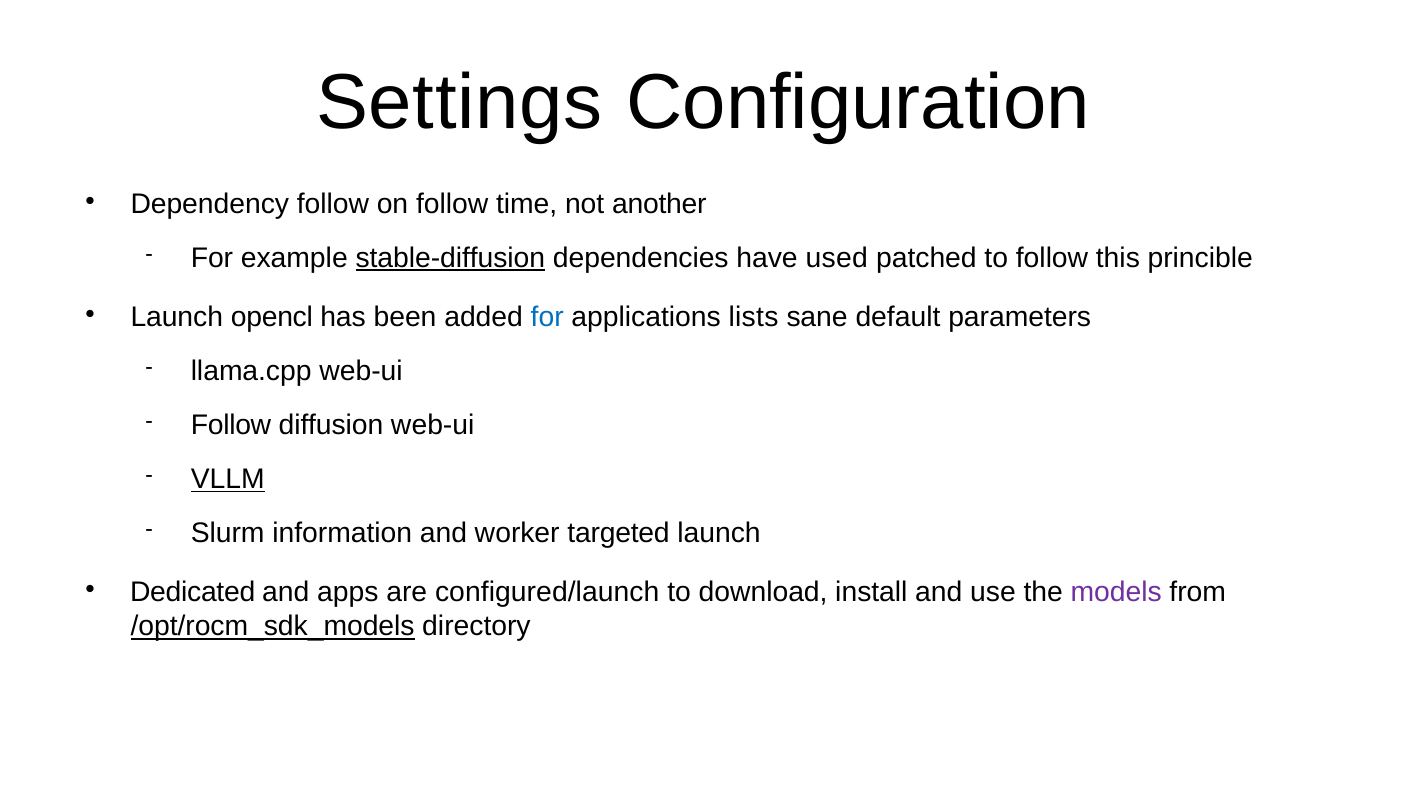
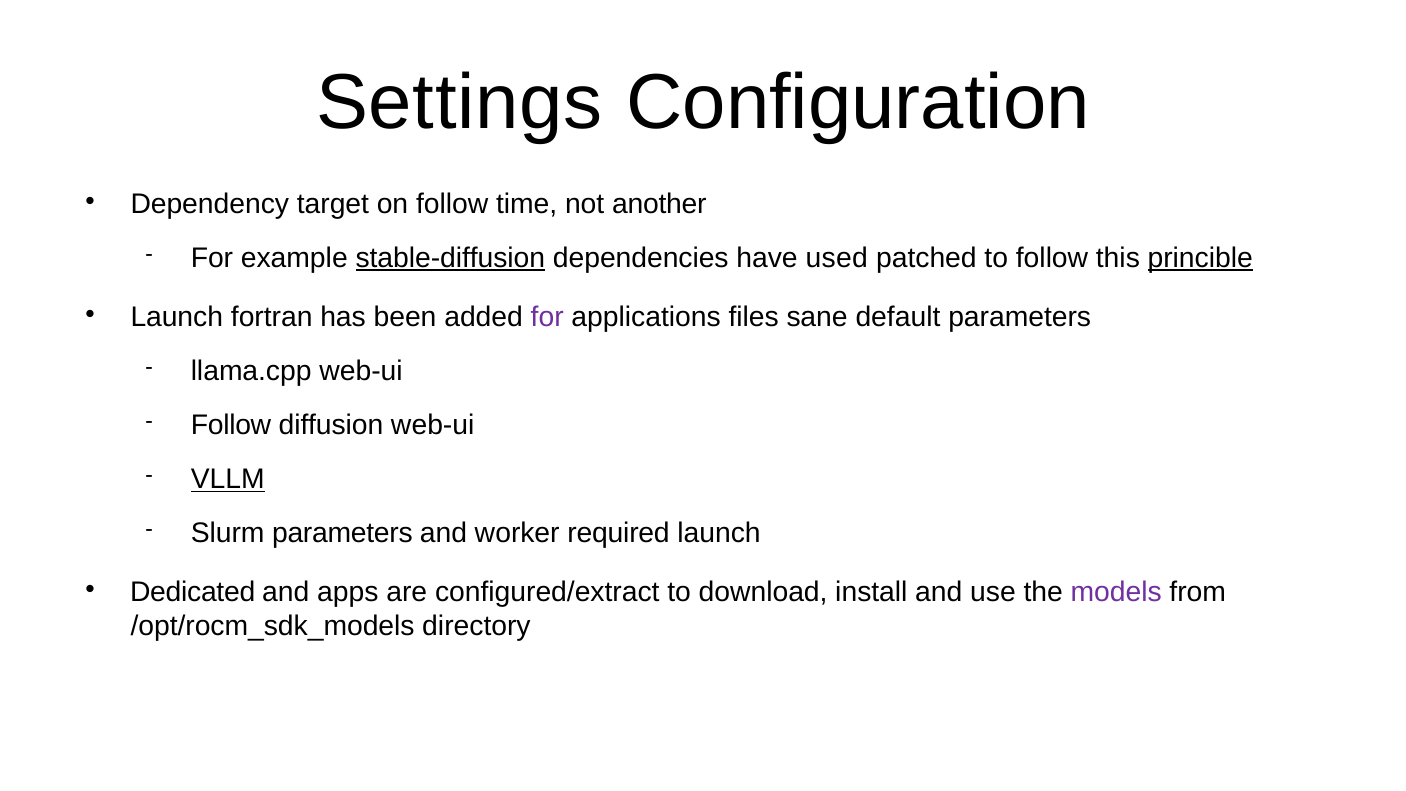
Dependency follow: follow -> target
princible underline: none -> present
opencl: opencl -> fortran
for at (547, 317) colour: blue -> purple
lists: lists -> files
Slurm information: information -> parameters
targeted: targeted -> required
configured/launch: configured/launch -> configured/extract
/opt/rocm_sdk_models underline: present -> none
